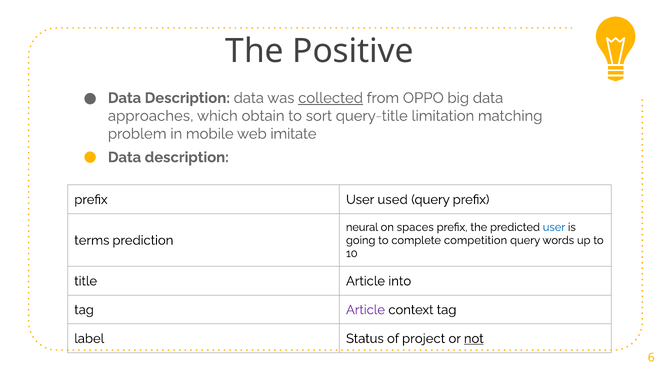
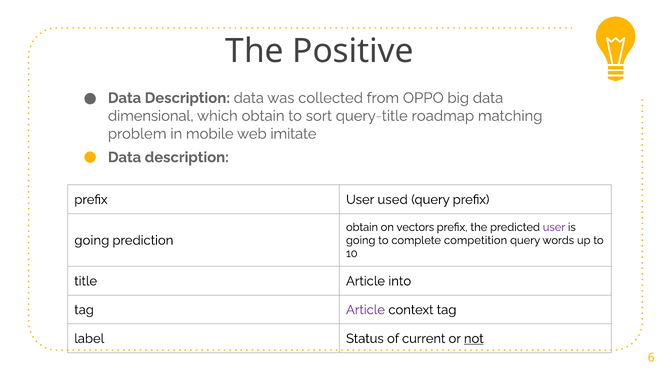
collected underline: present -> none
approaches: approaches -> dimensional
limitation: limitation -> roadmap
neural at (362, 227): neural -> obtain
spaces: spaces -> vectors
user at (554, 227) colour: blue -> purple
terms at (92, 240): terms -> going
project: project -> current
